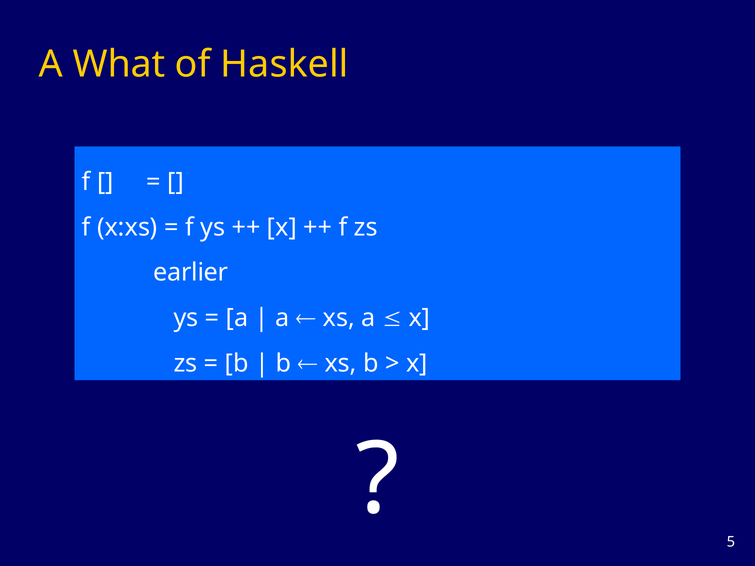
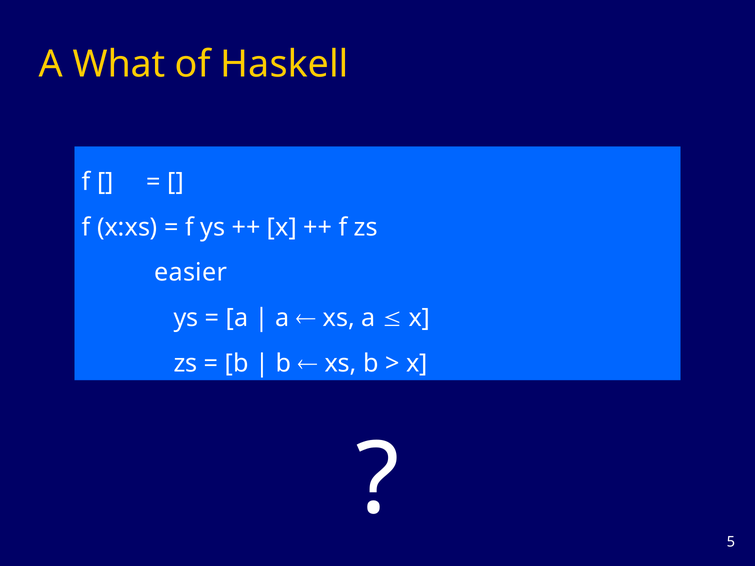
earlier: earlier -> easier
